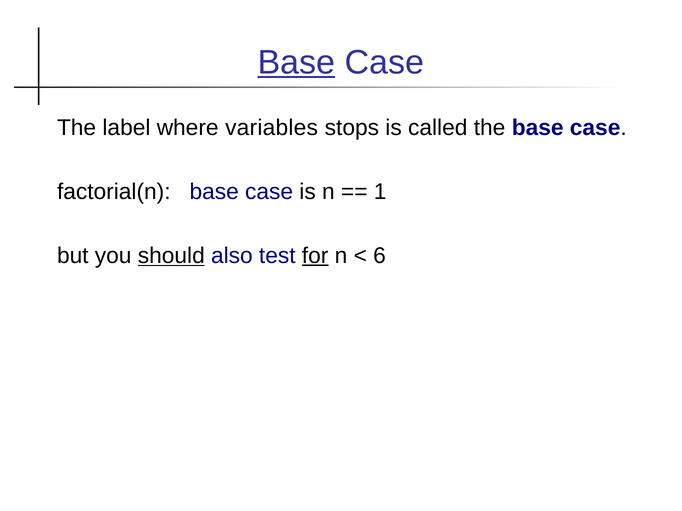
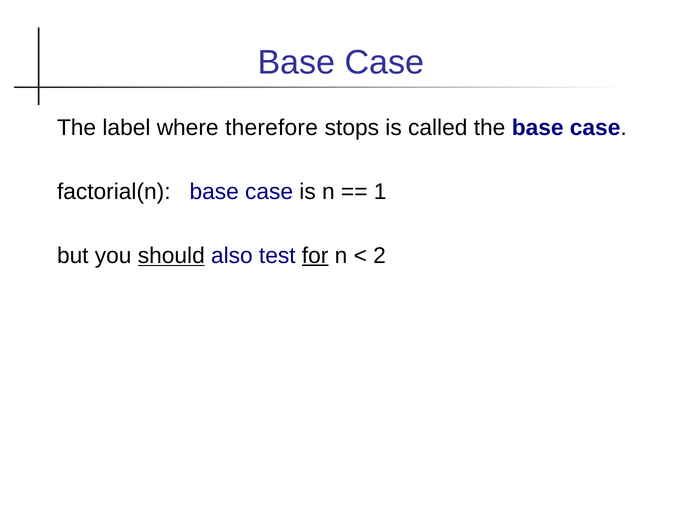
Base at (296, 62) underline: present -> none
variables: variables -> therefore
6: 6 -> 2
